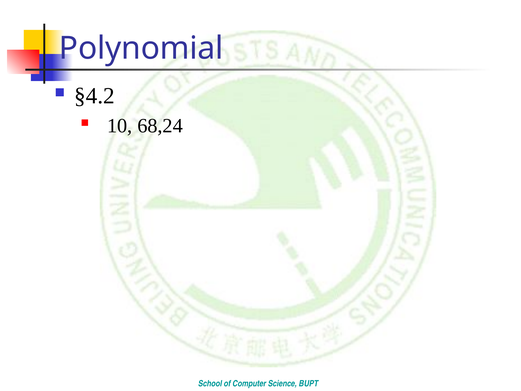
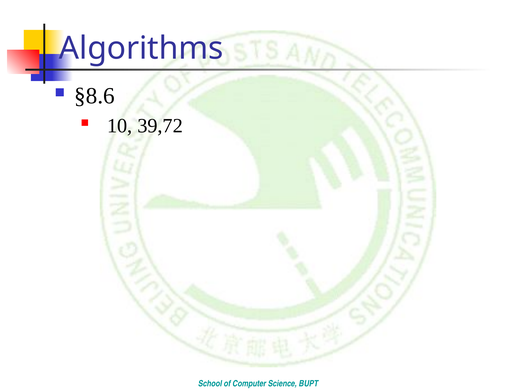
Polynomial: Polynomial -> Algorithms
§4.2: §4.2 -> §8.6
68,24: 68,24 -> 39,72
